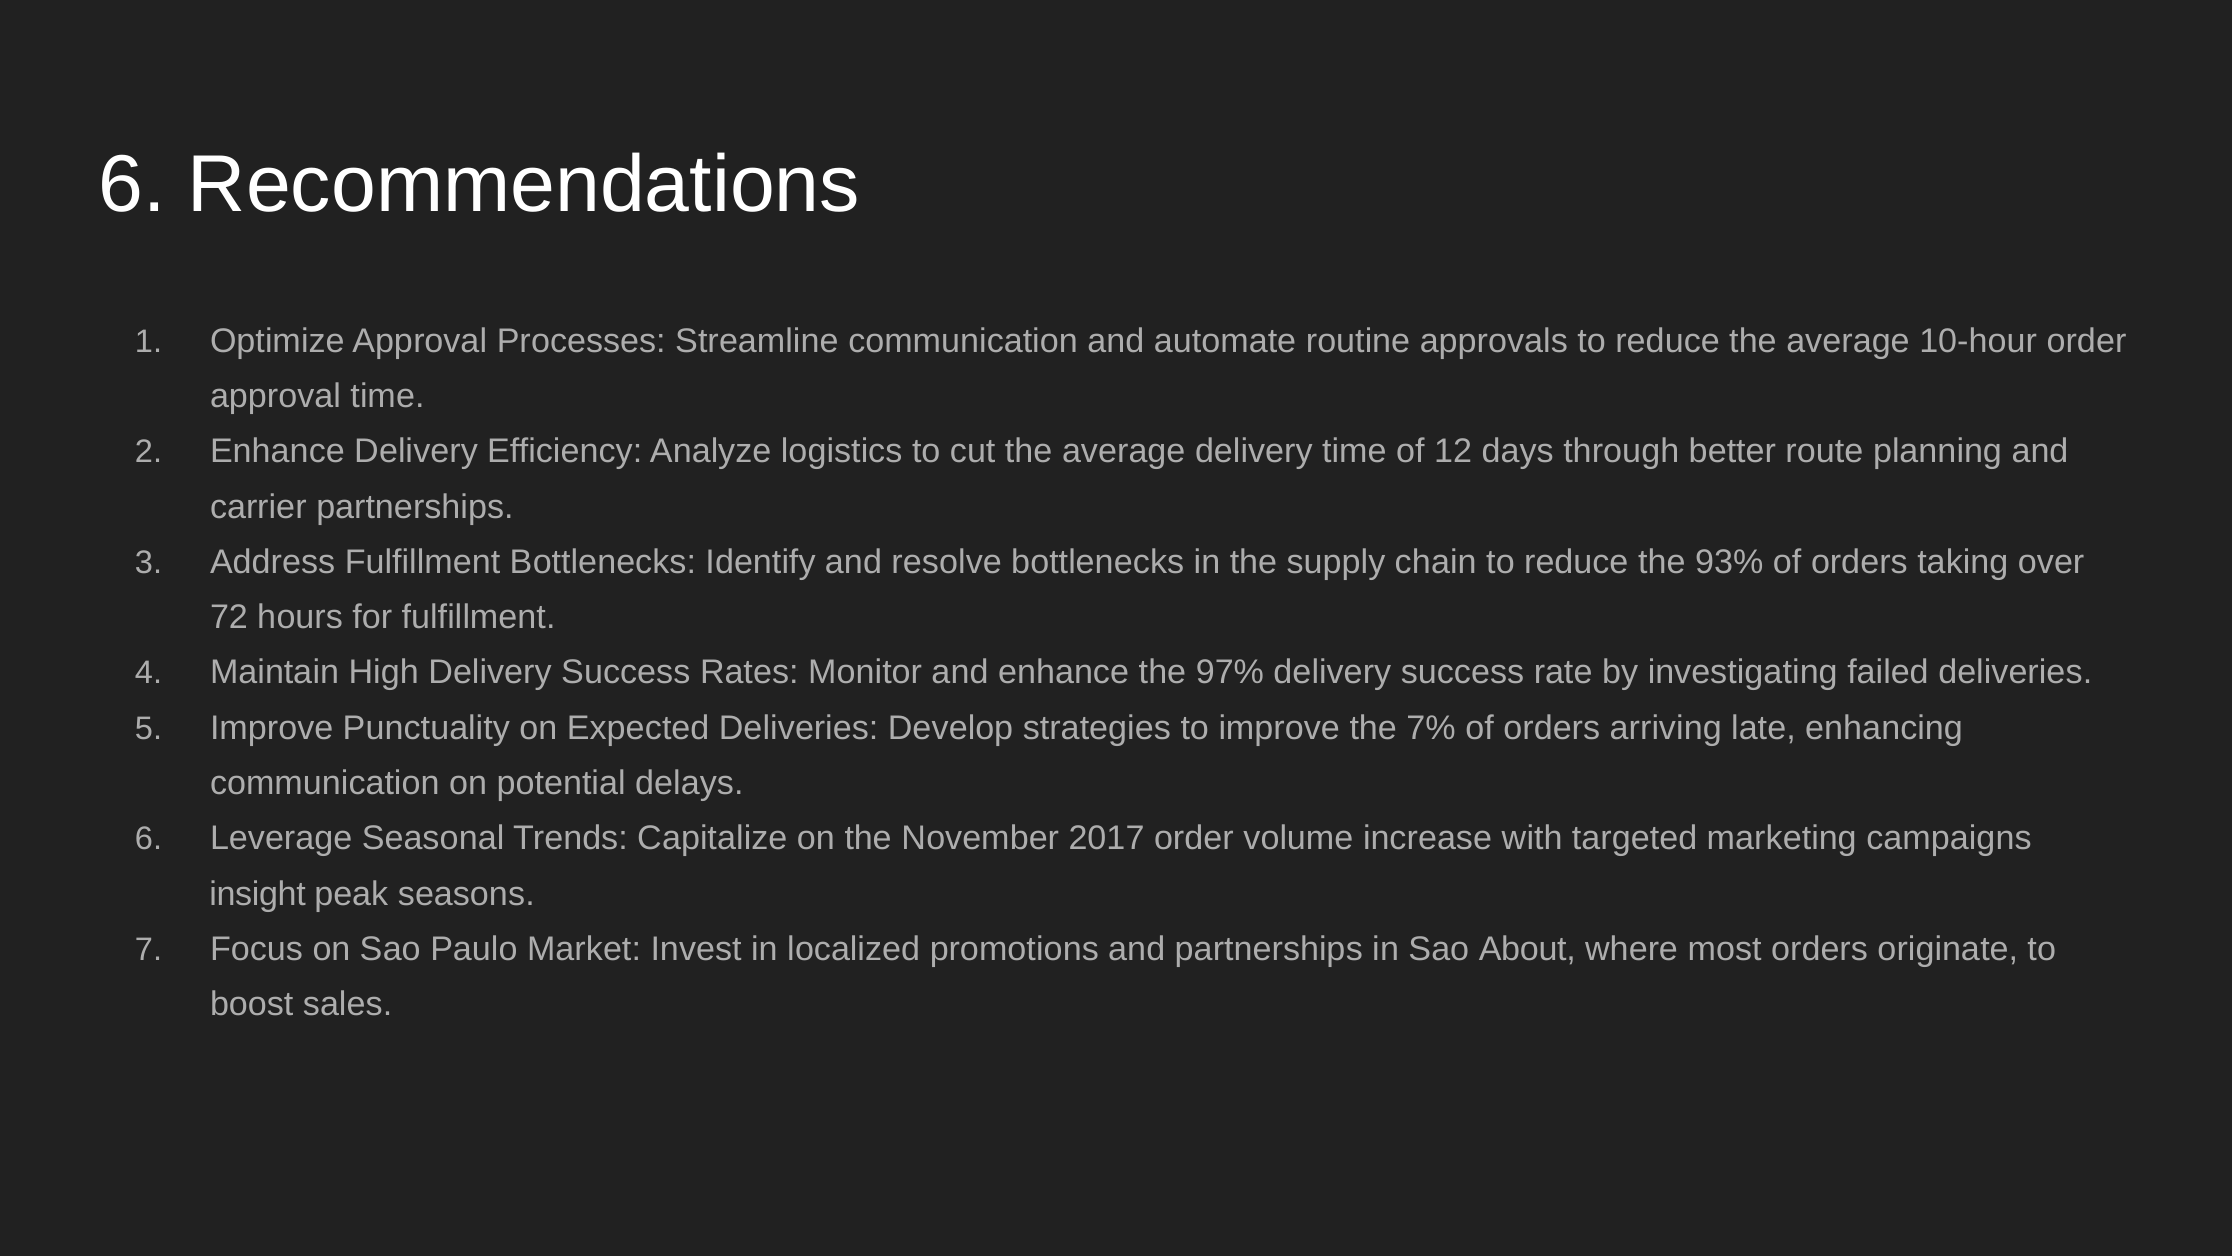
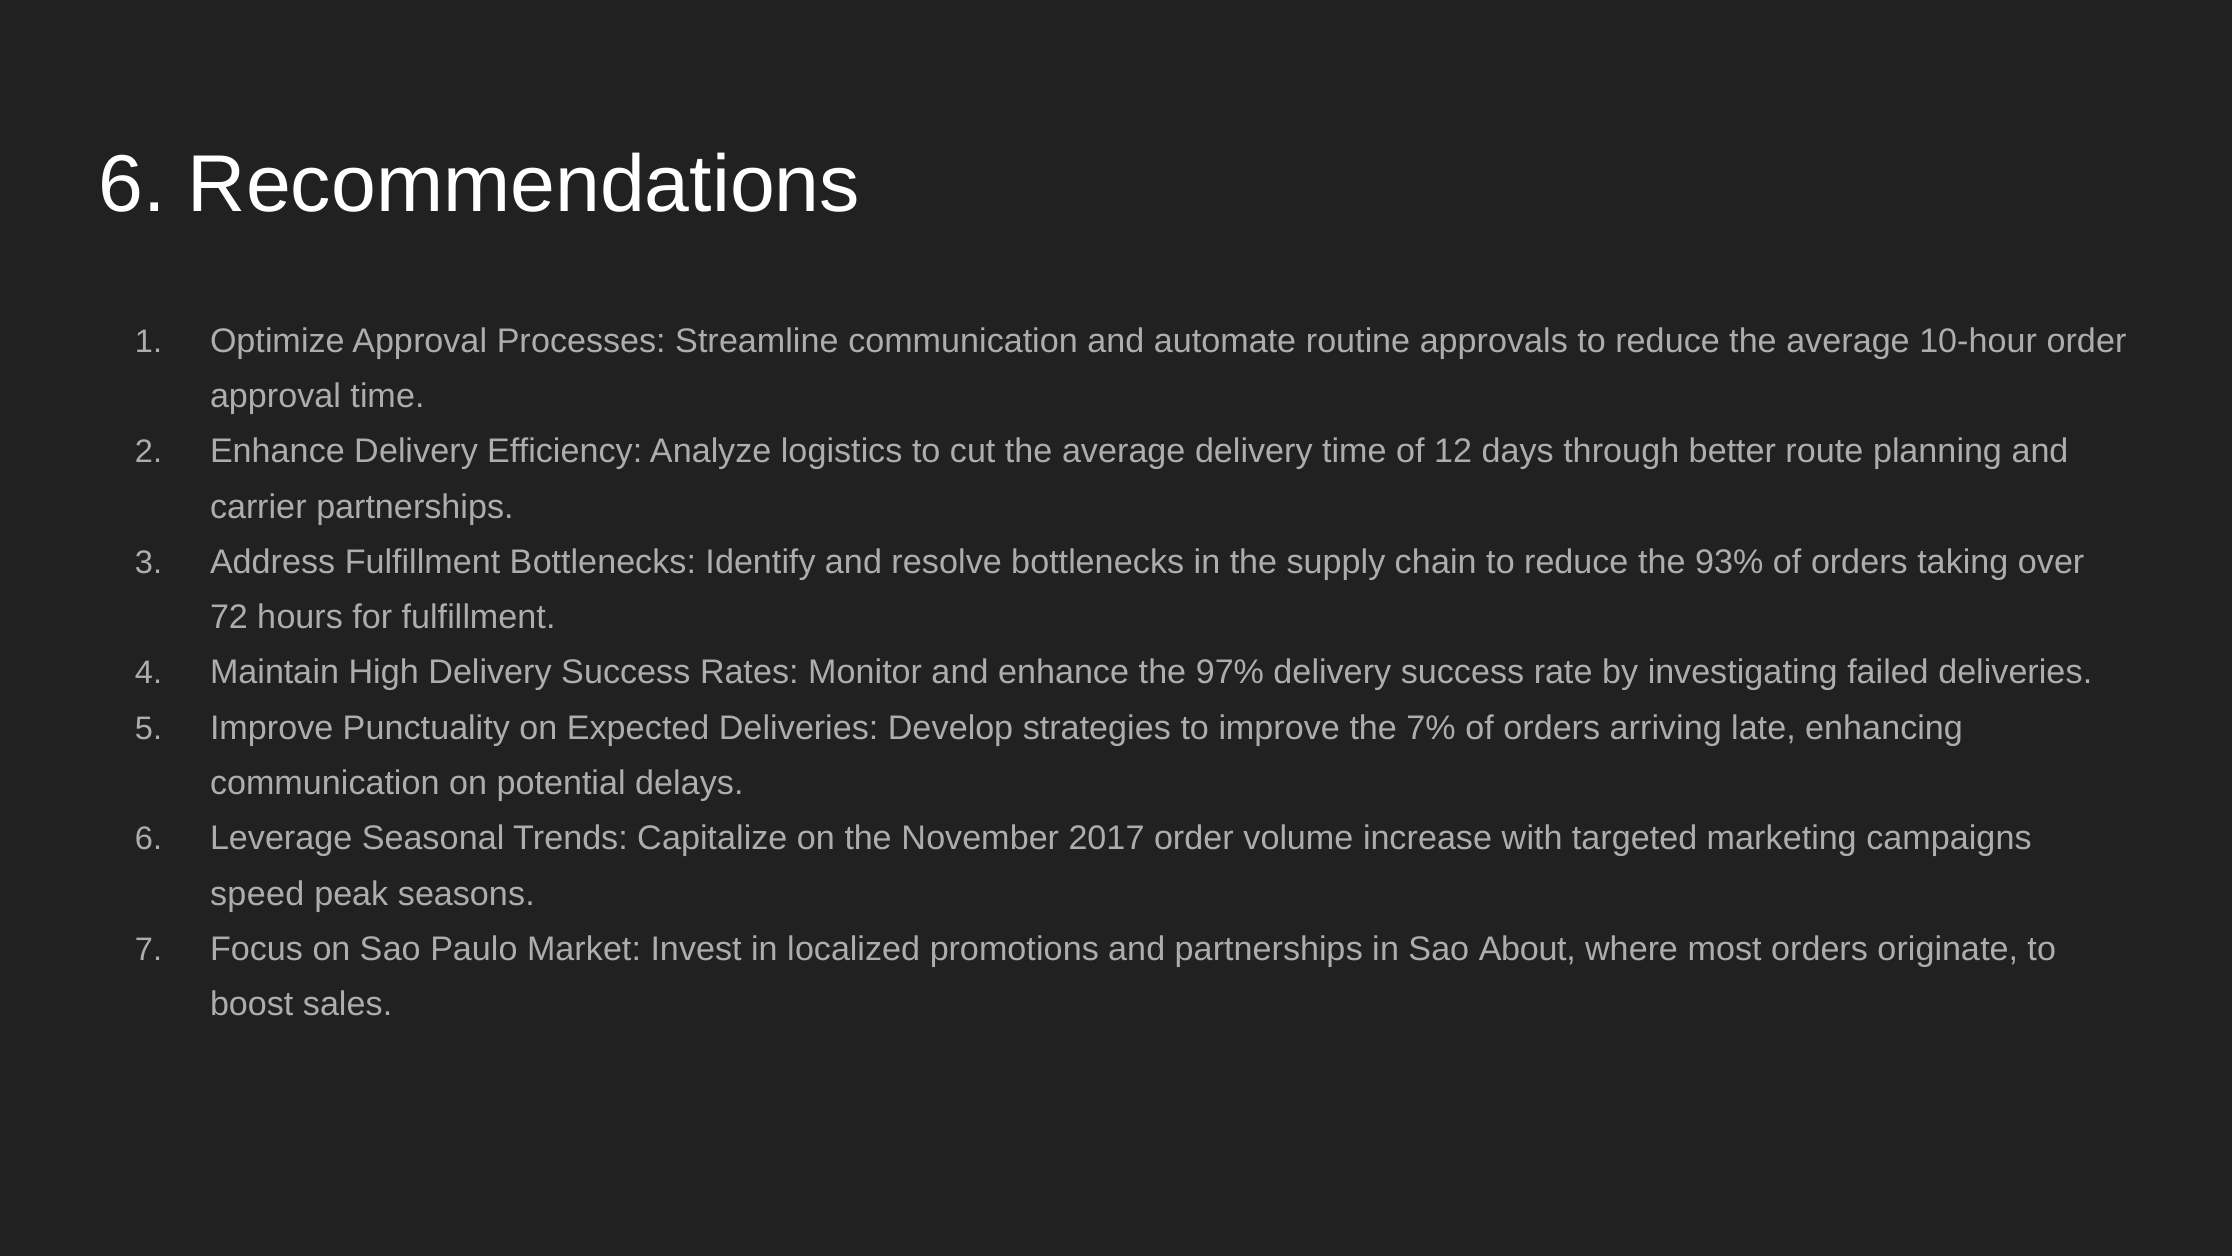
insight: insight -> speed
